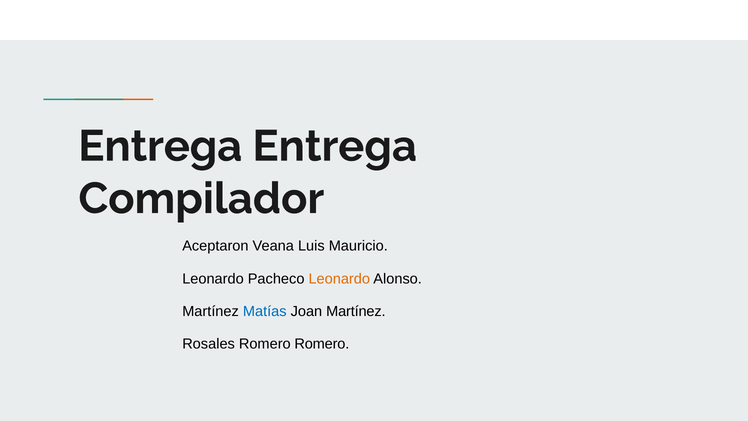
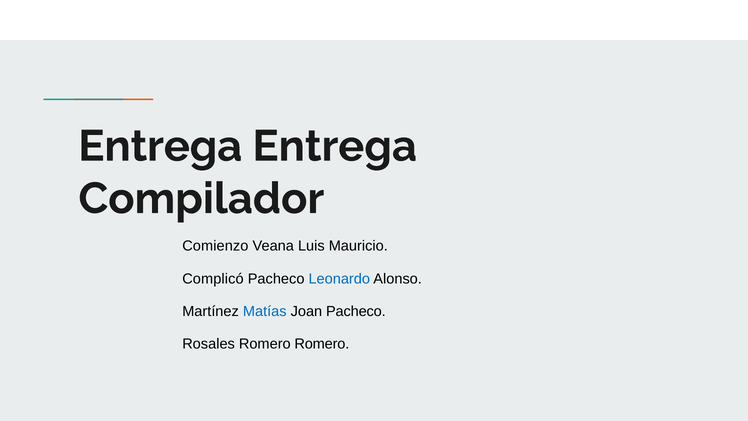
Aceptaron: Aceptaron -> Comienzo
Leonardo at (213, 279): Leonardo -> Complicó
Leonardo at (339, 279) colour: orange -> blue
Joan Martínez: Martínez -> Pacheco
